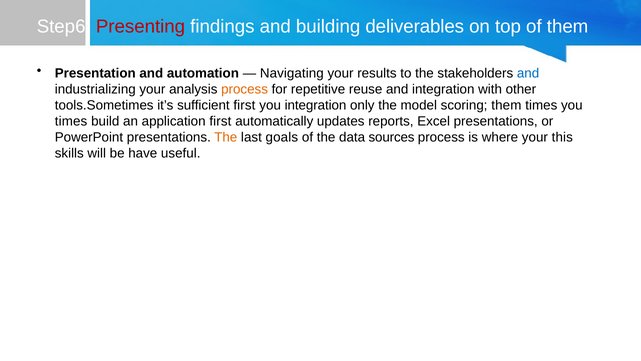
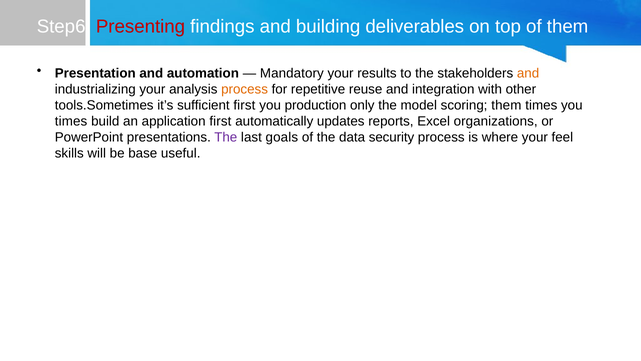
Navigating: Navigating -> Mandatory
and at (528, 73) colour: blue -> orange
you integration: integration -> production
Excel presentations: presentations -> organizations
The at (226, 137) colour: orange -> purple
sources: sources -> security
this: this -> feel
have: have -> base
